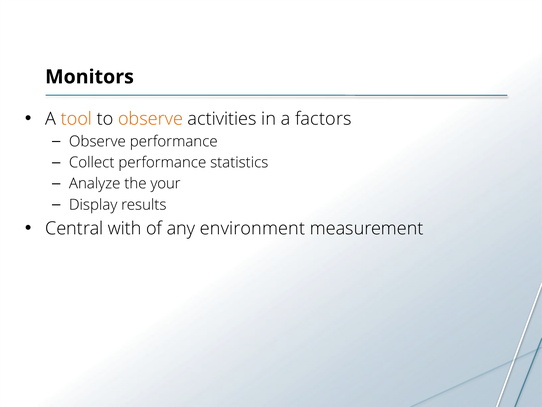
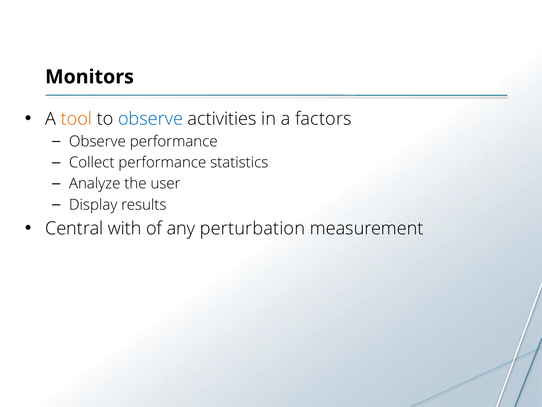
observe at (150, 119) colour: orange -> blue
your: your -> user
environment: environment -> perturbation
